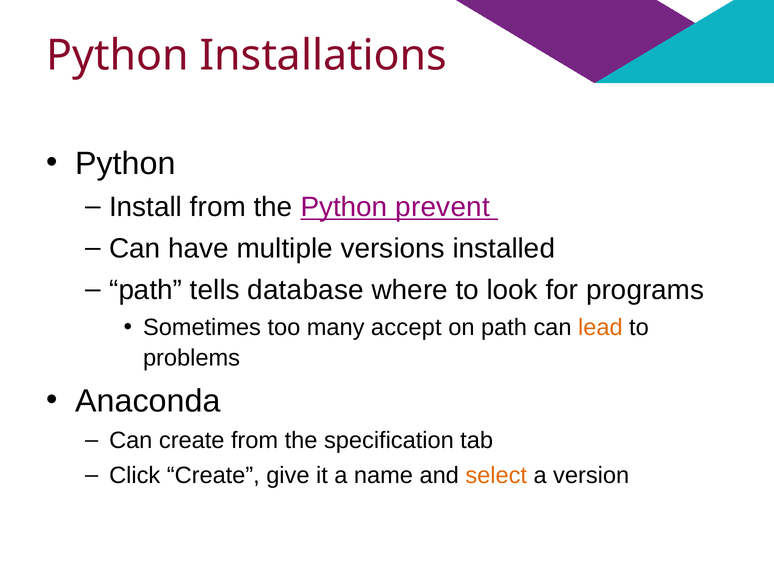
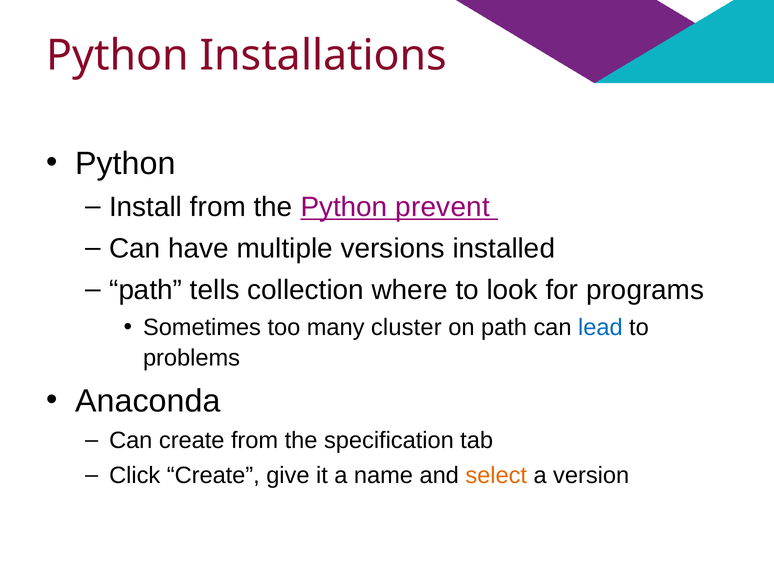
database: database -> collection
accept: accept -> cluster
lead colour: orange -> blue
